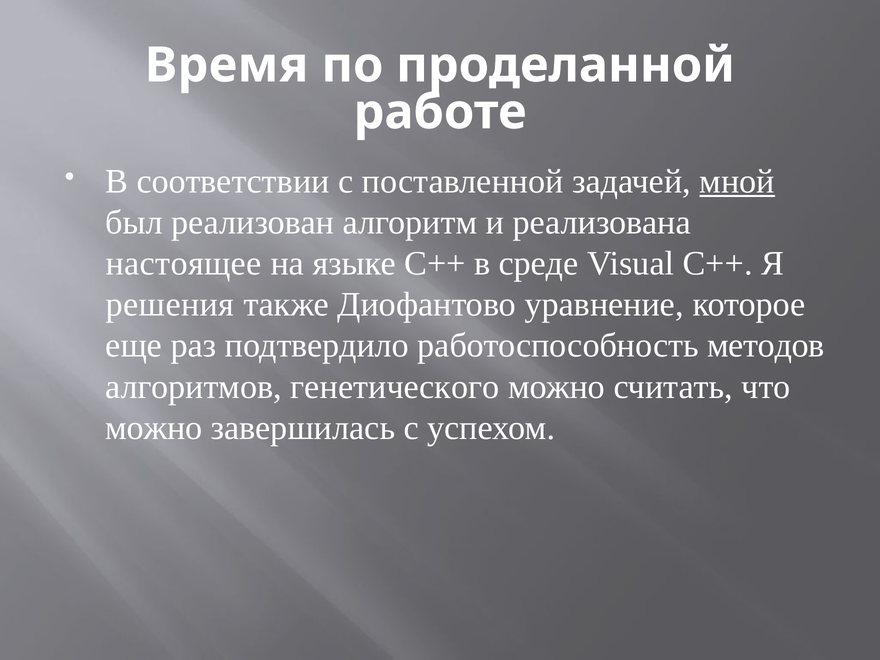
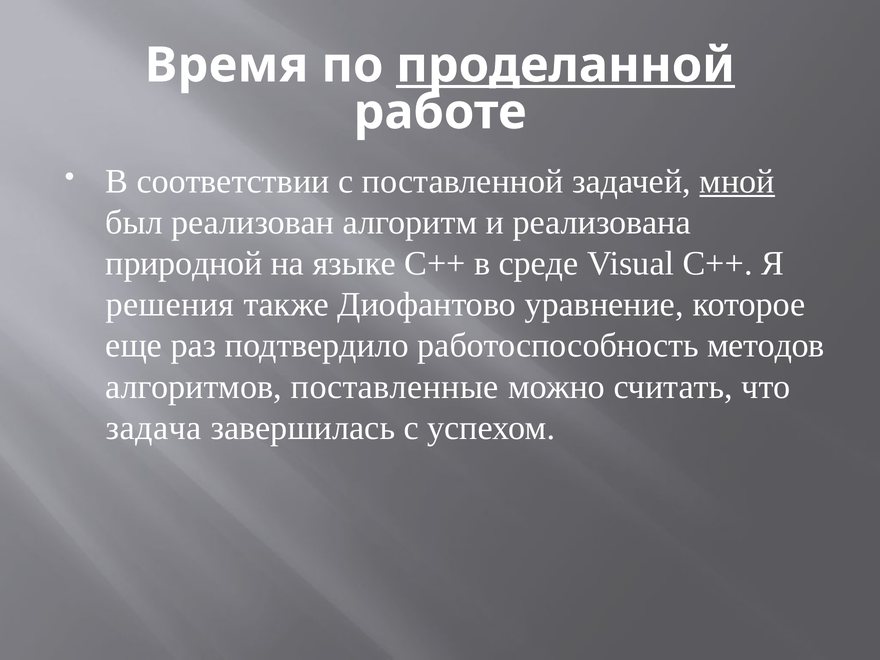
проделанной underline: none -> present
настоящее: настоящее -> природной
генетического: генетического -> поставленные
можно at (154, 428): можно -> задача
